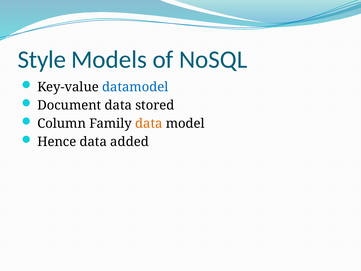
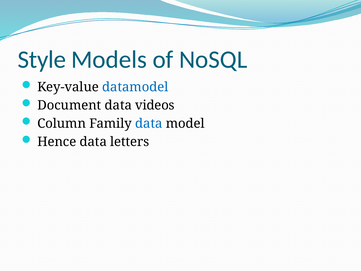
stored: stored -> videos
data at (149, 123) colour: orange -> blue
added: added -> letters
